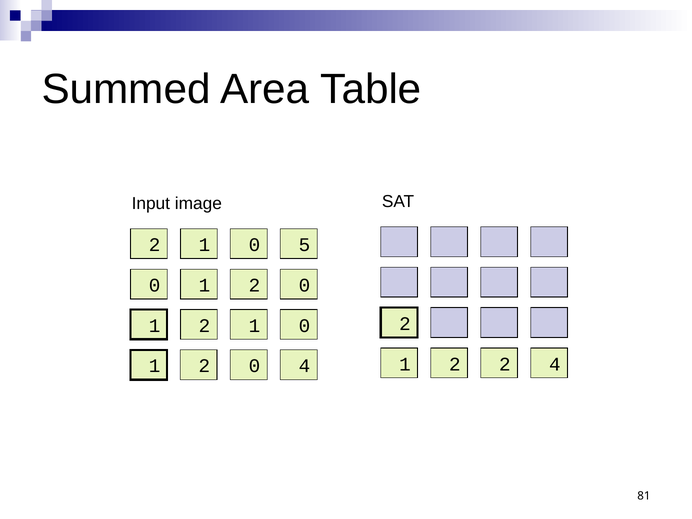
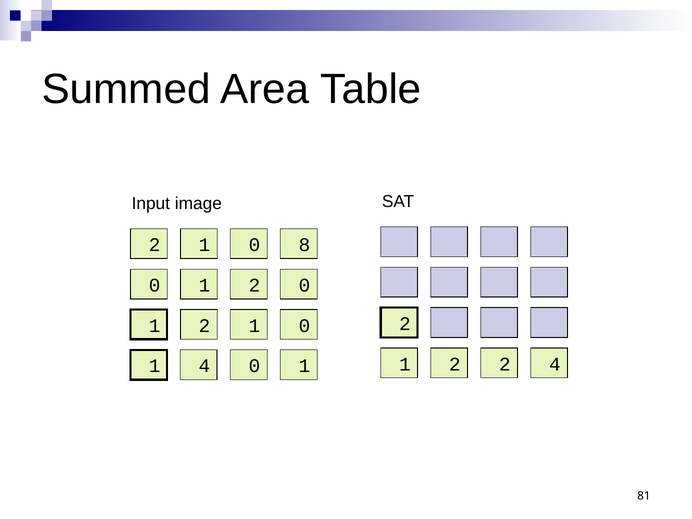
5: 5 -> 8
2 at (204, 366): 2 -> 4
4 at (304, 366): 4 -> 1
